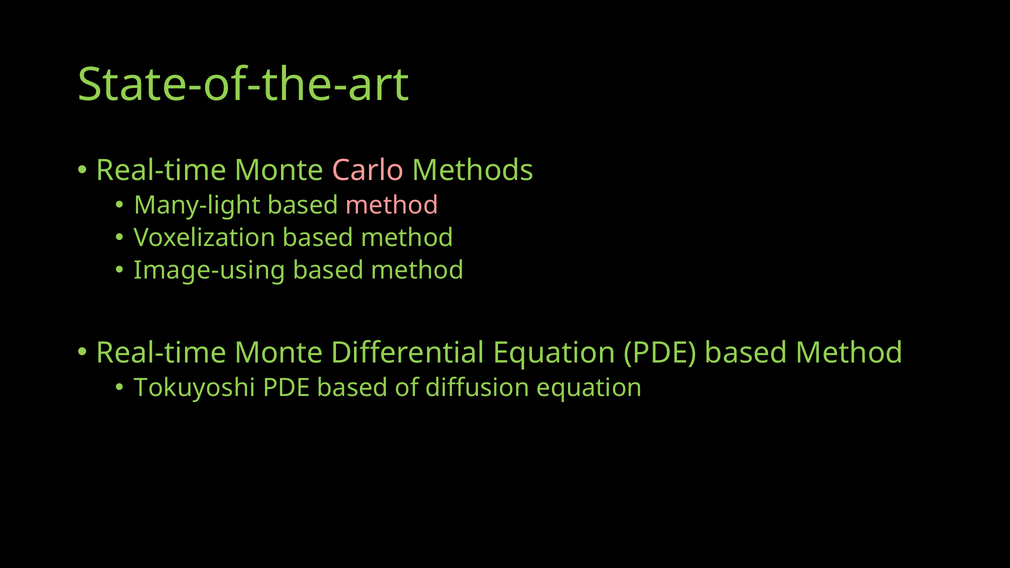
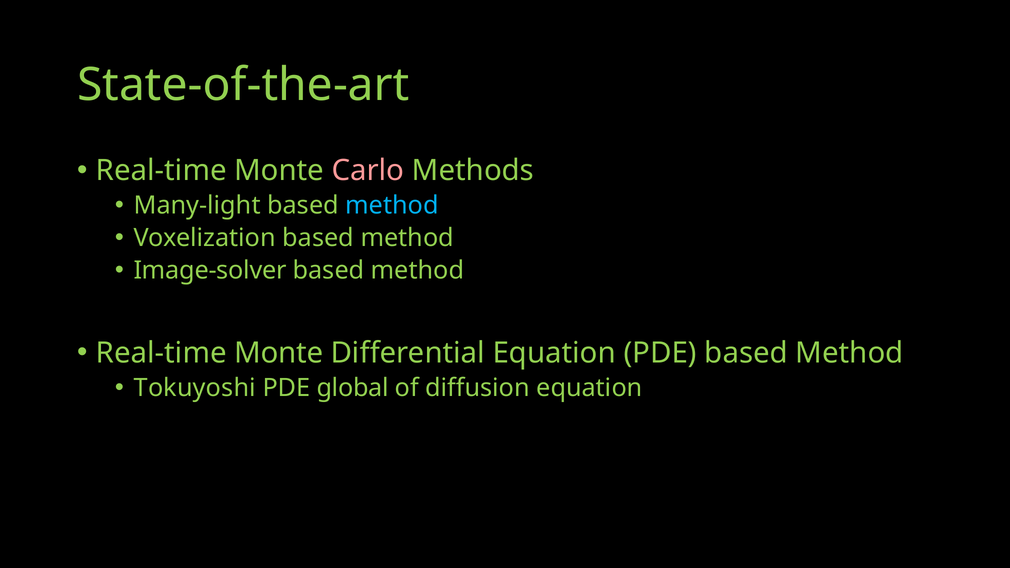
method at (392, 206) colour: pink -> light blue
Image-using: Image-using -> Image-solver
based at (353, 388): based -> global
